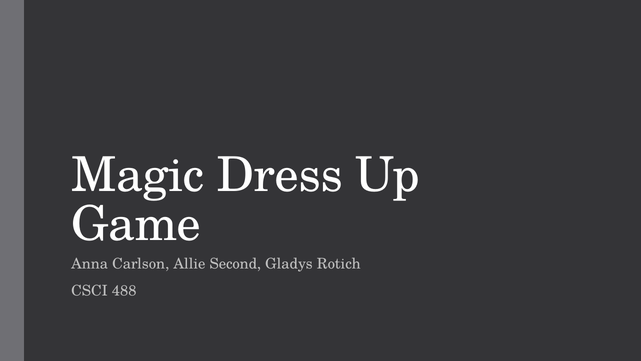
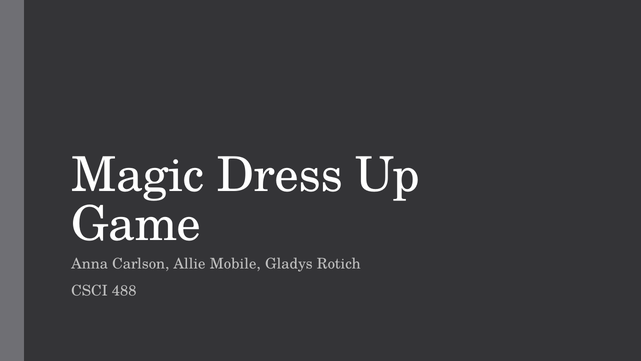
Second: Second -> Mobile
